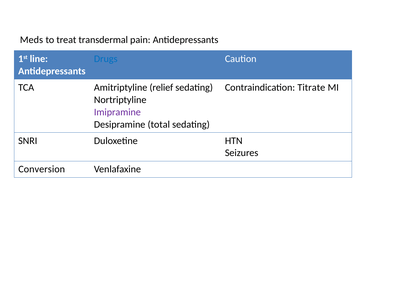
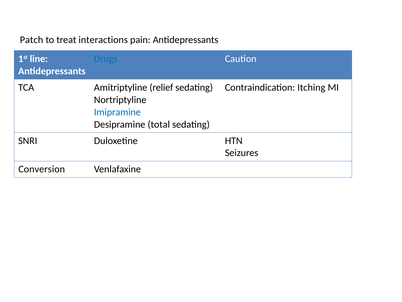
Meds: Meds -> Patch
transdermal: transdermal -> interactions
Titrate: Titrate -> Itching
Imipramine colour: purple -> blue
